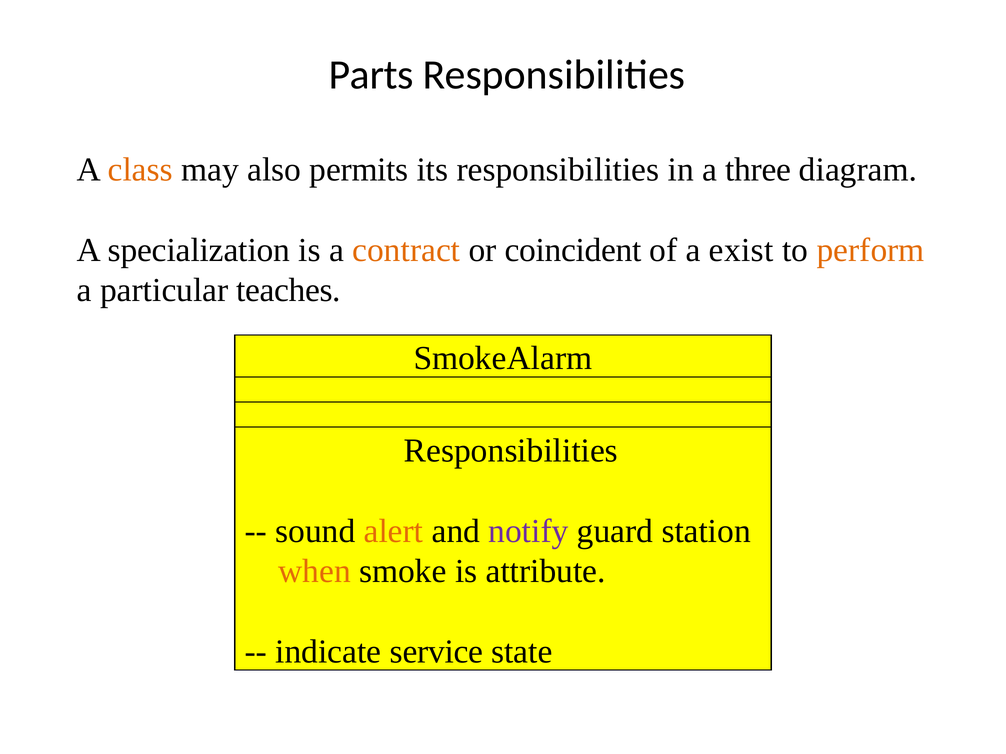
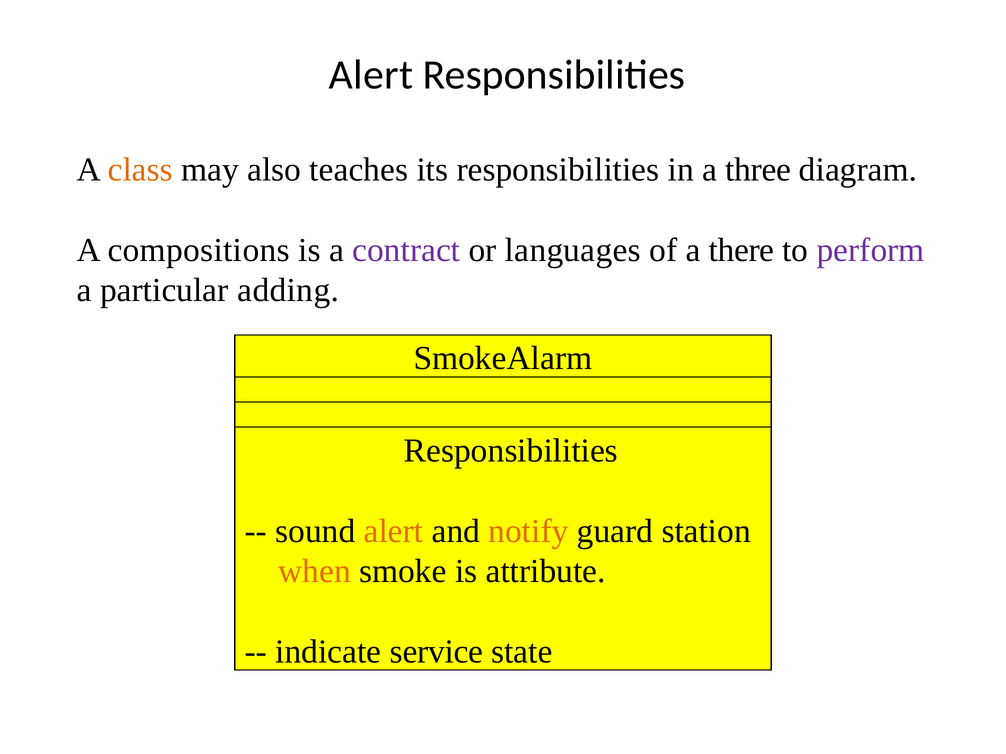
Parts at (371, 75): Parts -> Alert
permits: permits -> teaches
specialization: specialization -> compositions
contract colour: orange -> purple
coincident: coincident -> languages
exist: exist -> there
perform colour: orange -> purple
teaches: teaches -> adding
notify colour: purple -> orange
